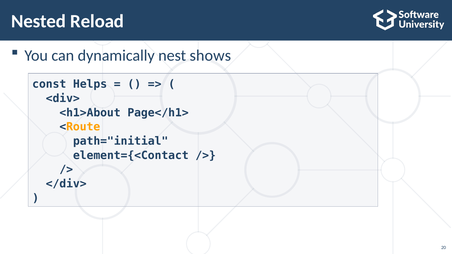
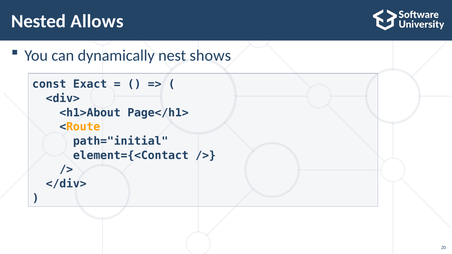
Reload: Reload -> Allows
Helps: Helps -> Exact
